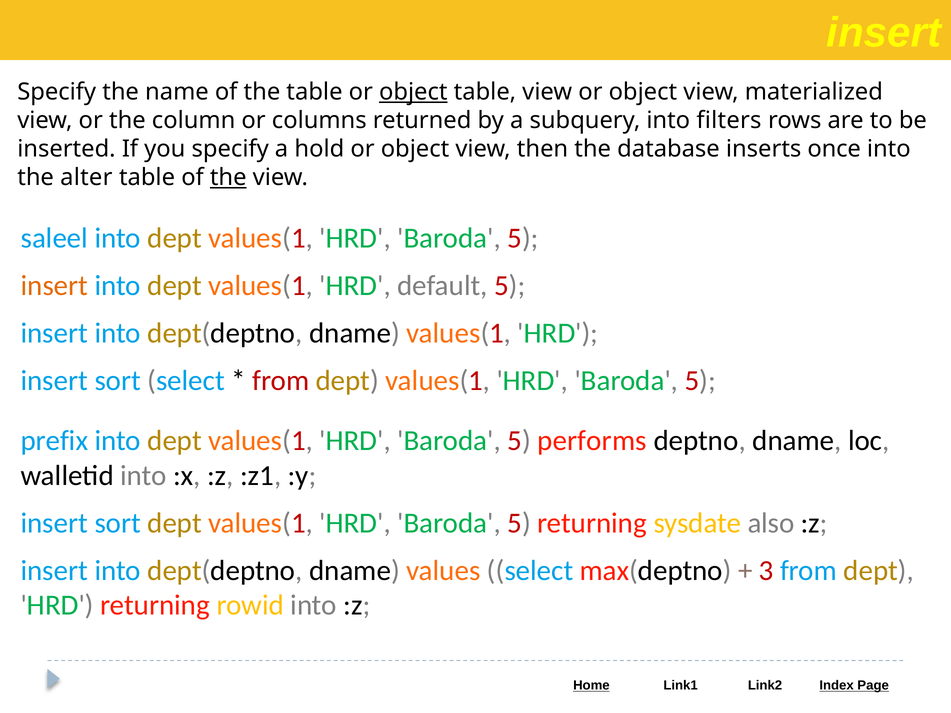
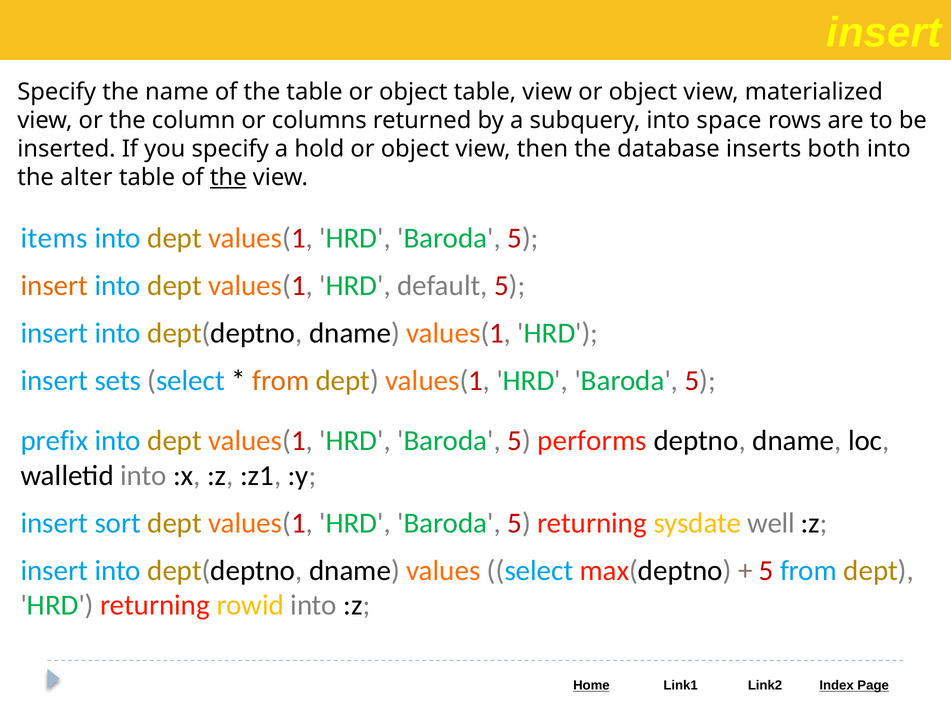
object at (413, 92) underline: present -> none
filters: filters -> space
once: once -> both
saleel: saleel -> items
sort at (118, 381): sort -> sets
from at (281, 381) colour: red -> orange
also: also -> well
3 at (766, 571): 3 -> 5
